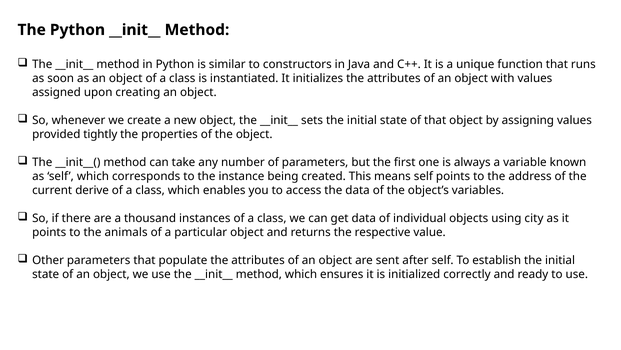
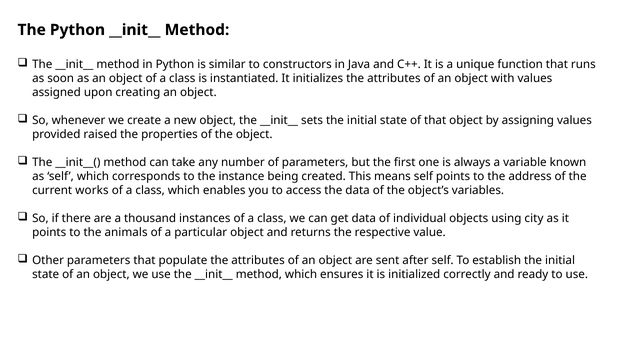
tightly: tightly -> raised
derive: derive -> works
